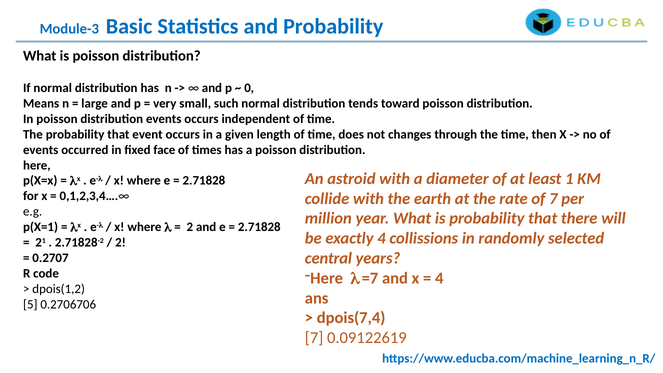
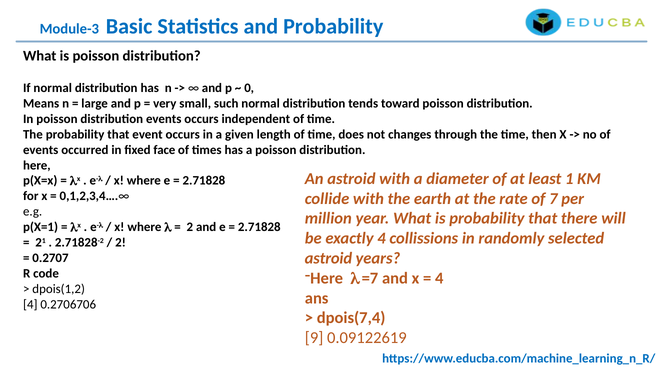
central at (328, 258): central -> astroid
5 at (30, 305): 5 -> 4
7 at (314, 338): 7 -> 9
